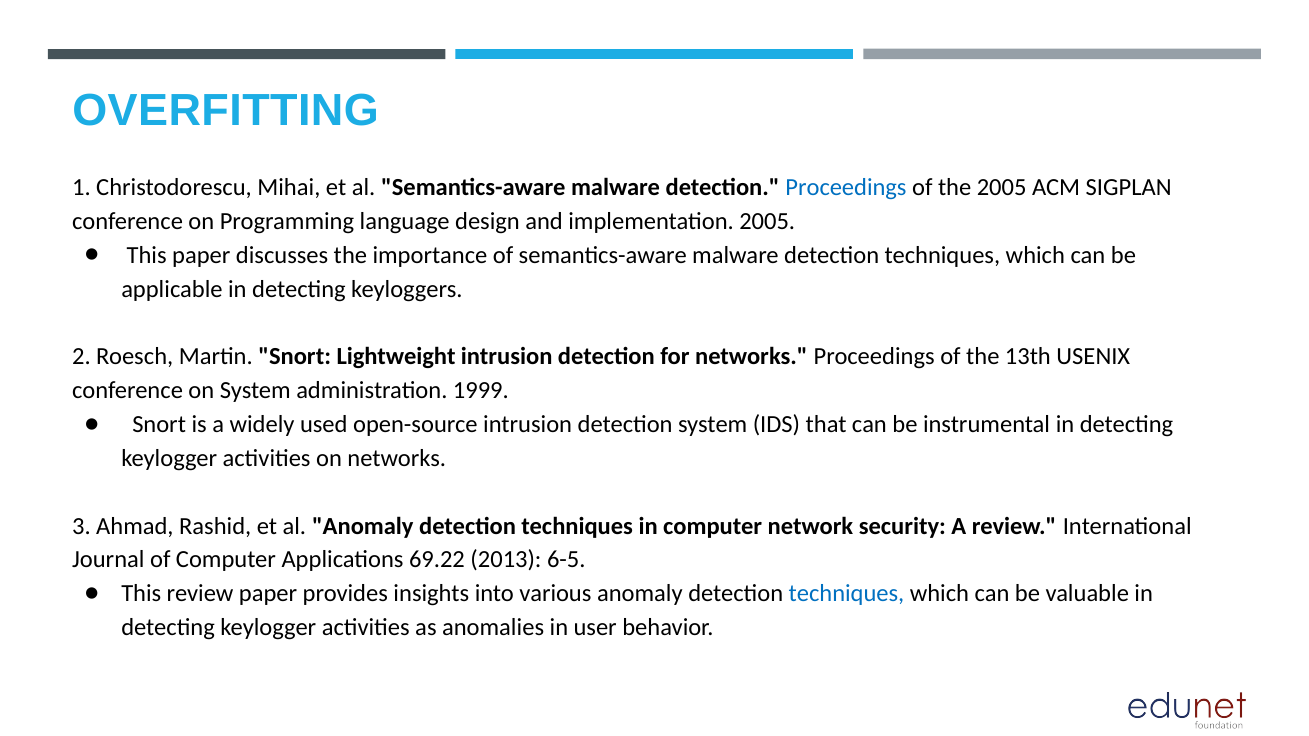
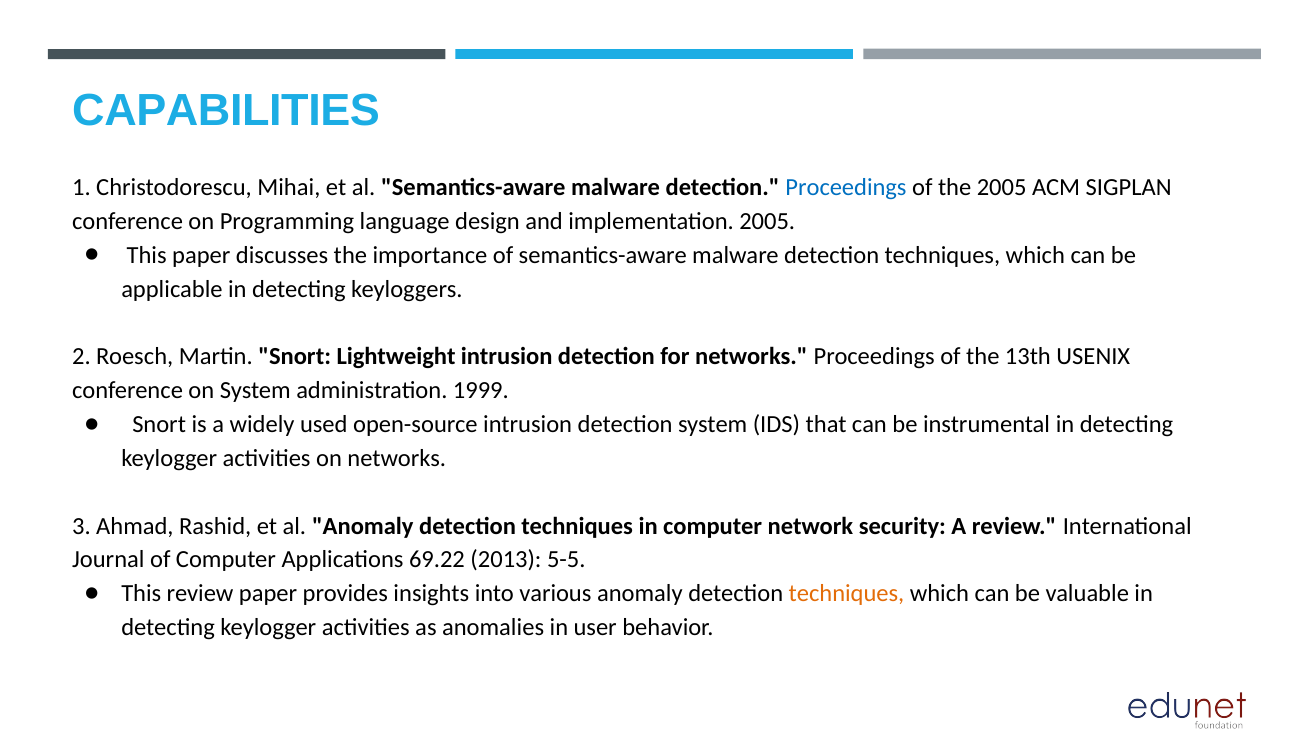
OVERFITTING: OVERFITTING -> CAPABILITIES
6-5: 6-5 -> 5-5
techniques at (847, 594) colour: blue -> orange
